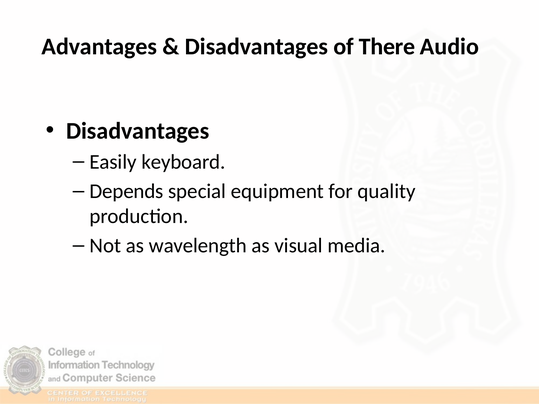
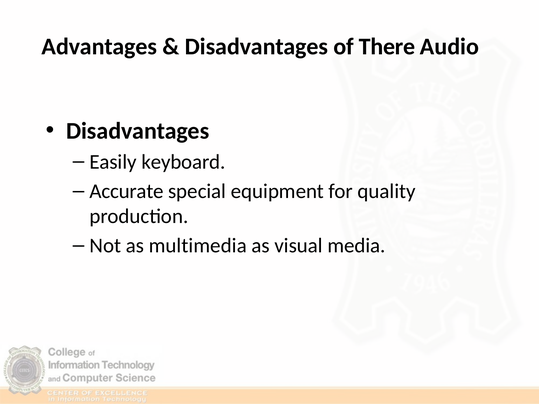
Depends: Depends -> Accurate
wavelength: wavelength -> multimedia
